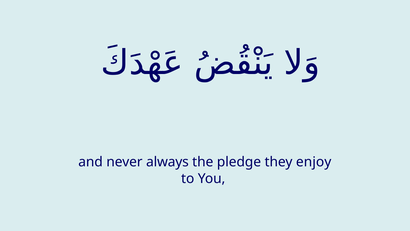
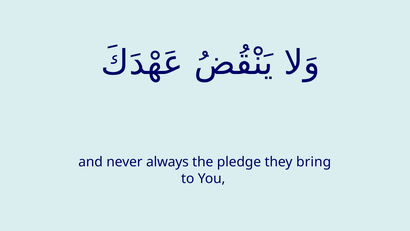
enjoy: enjoy -> bring
